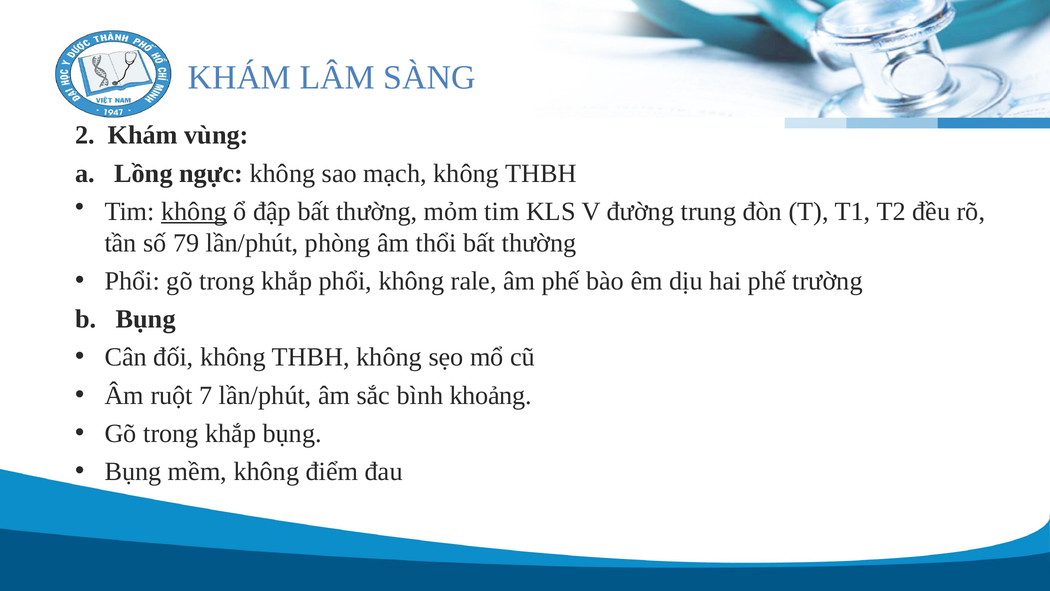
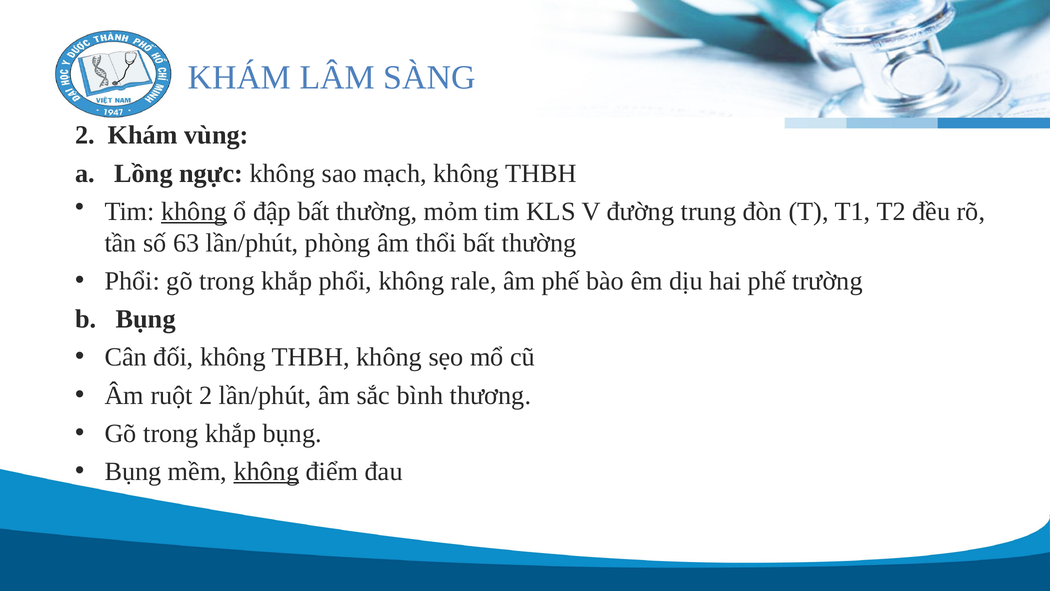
79: 79 -> 63
ruột 7: 7 -> 2
khoảng: khoảng -> thương
không at (266, 471) underline: none -> present
